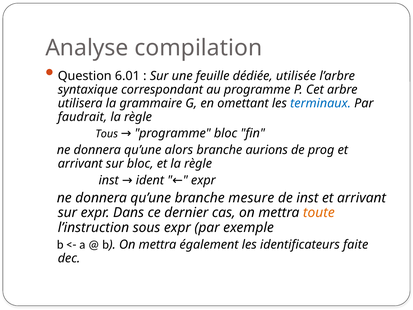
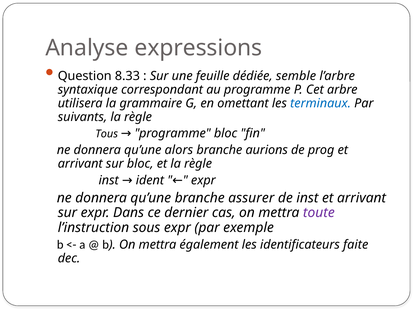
compilation: compilation -> expressions
6.01: 6.01 -> 8.33
utilisée: utilisée -> semble
faudrait: faudrait -> suivants
mesure: mesure -> assurer
toute colour: orange -> purple
